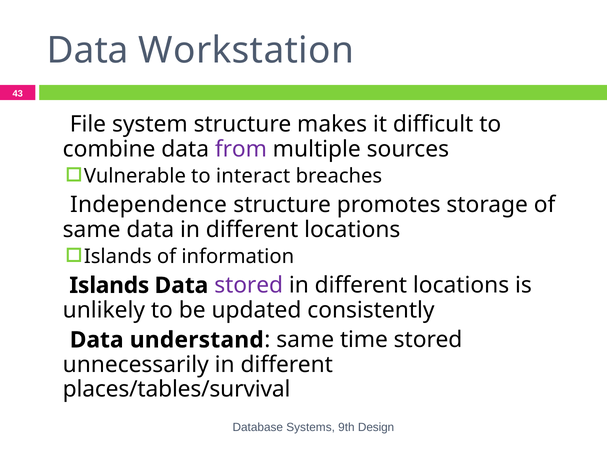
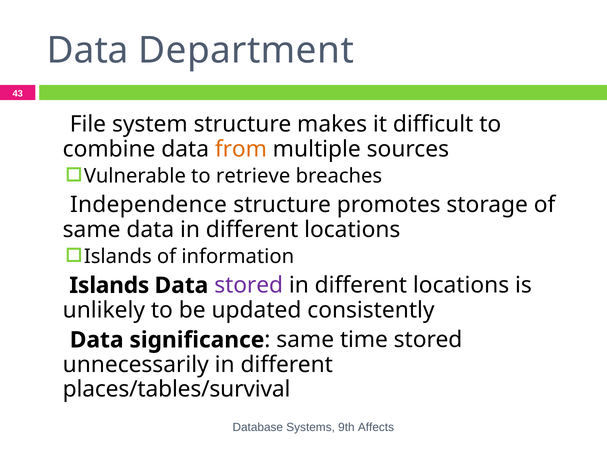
Workstation: Workstation -> Department
from colour: purple -> orange
interact: interact -> retrieve
understand: understand -> significance
Design: Design -> Affects
